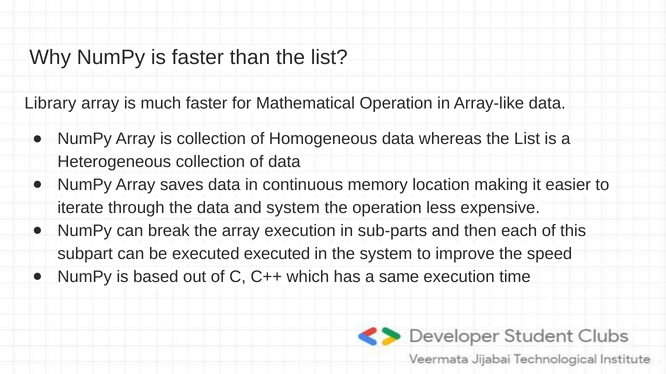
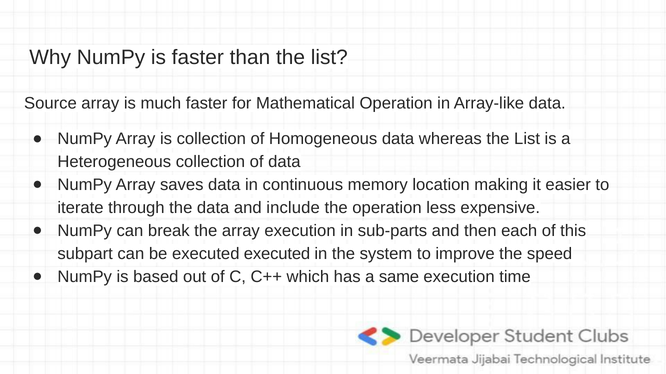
Library: Library -> Source
and system: system -> include
